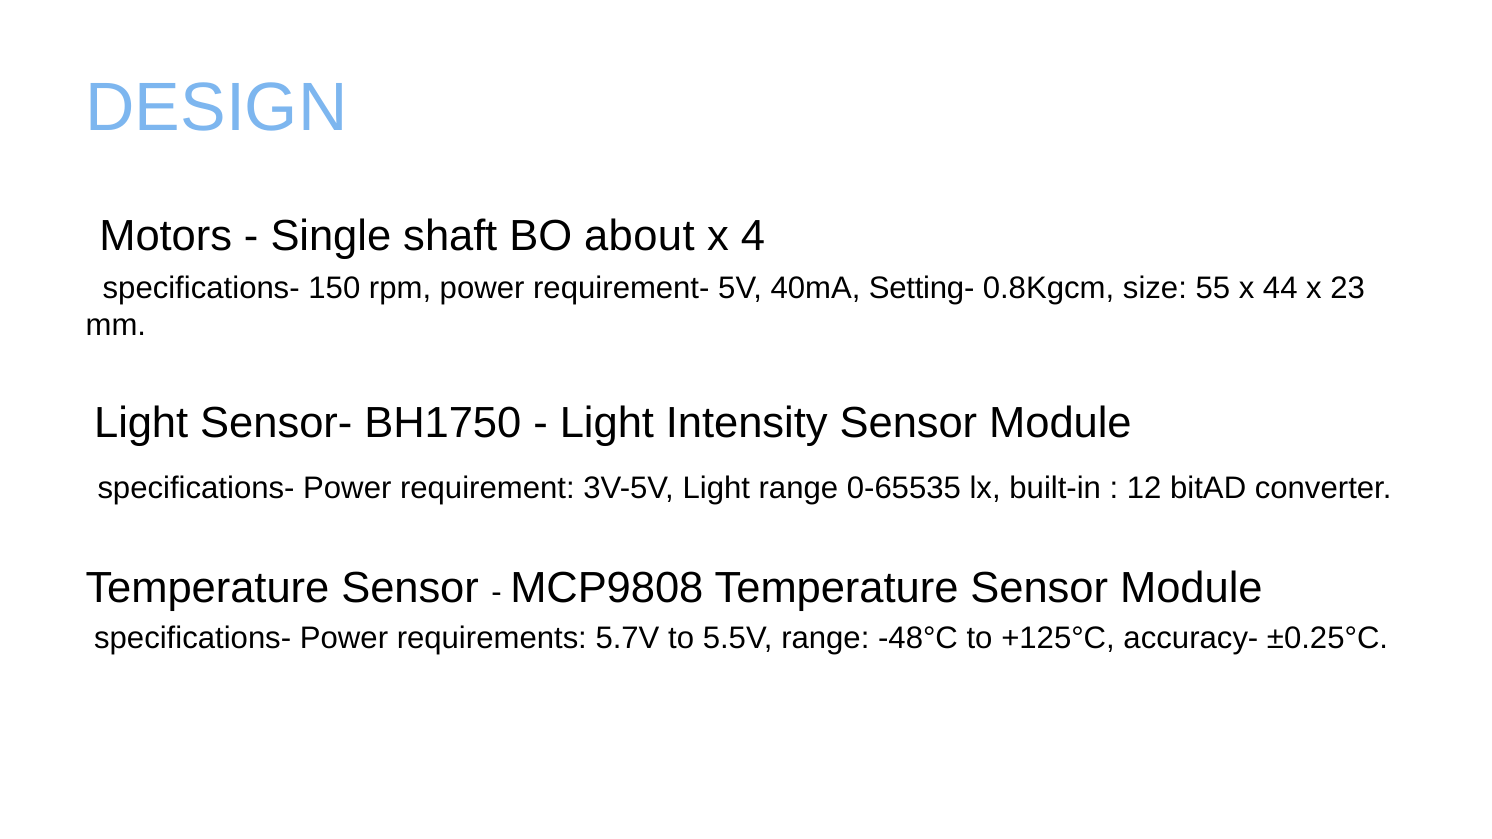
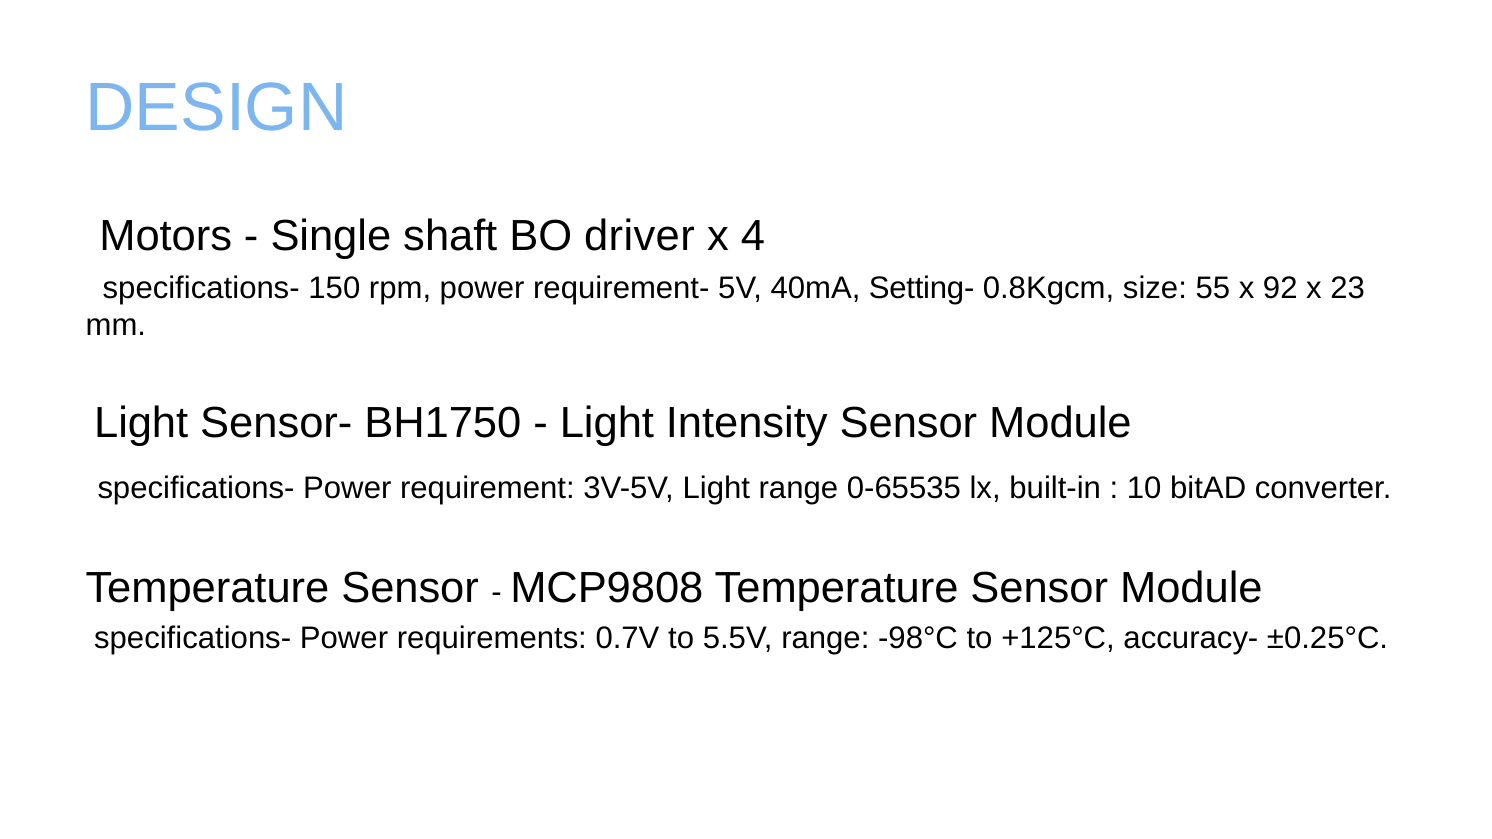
about: about -> driver
44: 44 -> 92
12: 12 -> 10
5.7V: 5.7V -> 0.7V
-48°C: -48°C -> -98°C
